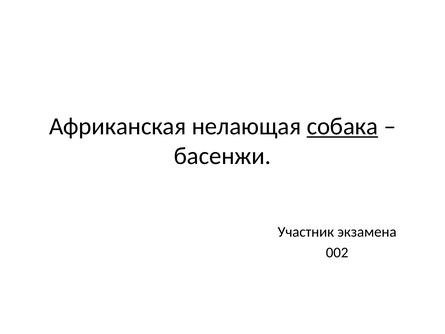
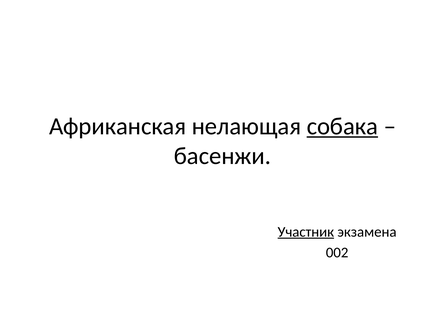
Участник underline: none -> present
